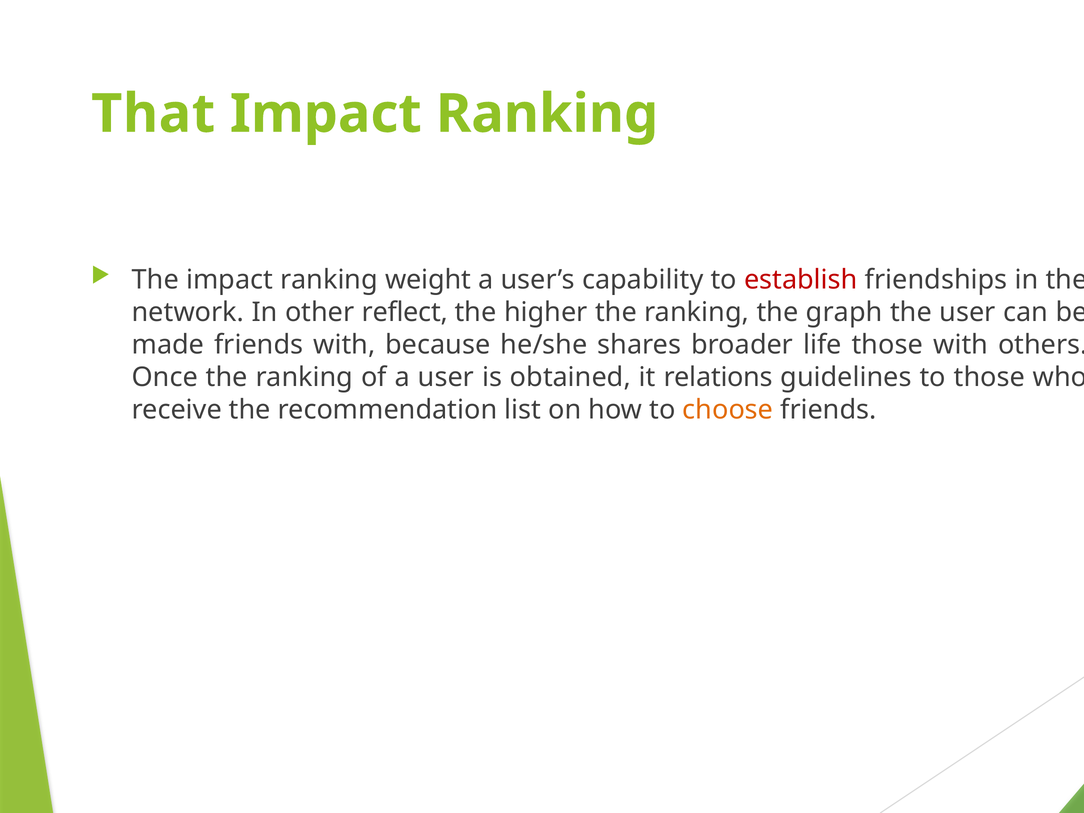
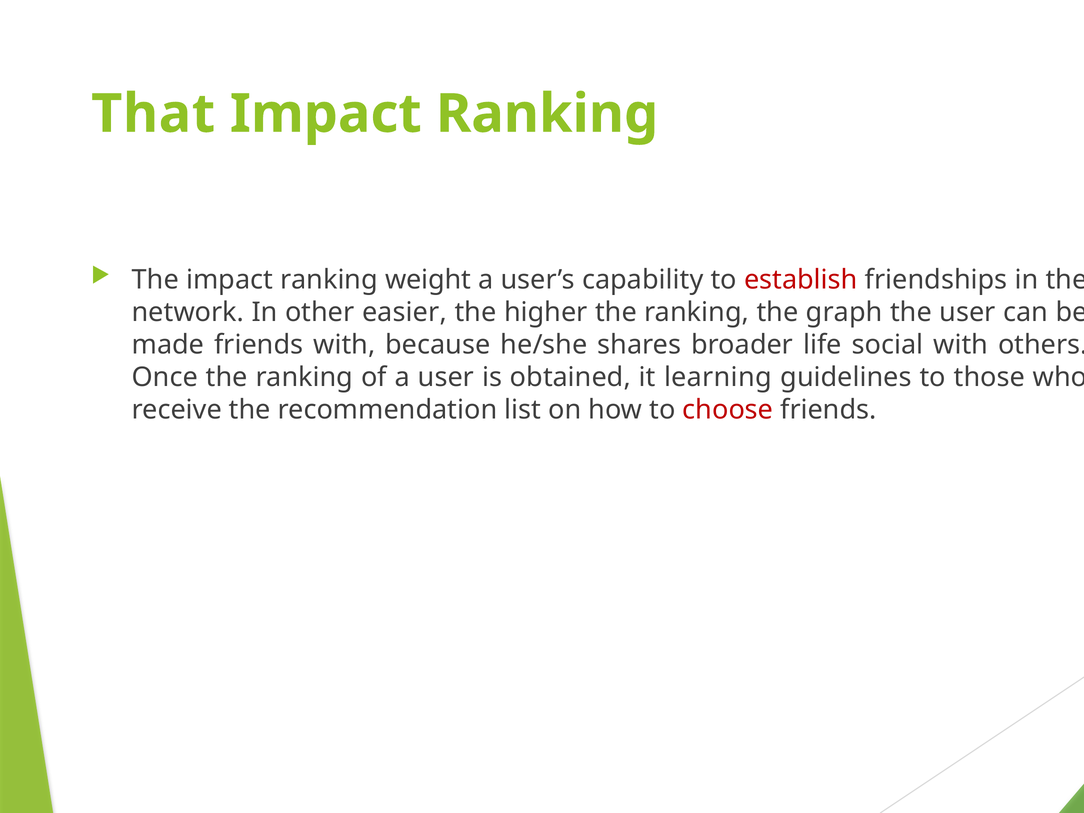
reflect: reflect -> easier
life those: those -> social
relations: relations -> learning
choose colour: orange -> red
